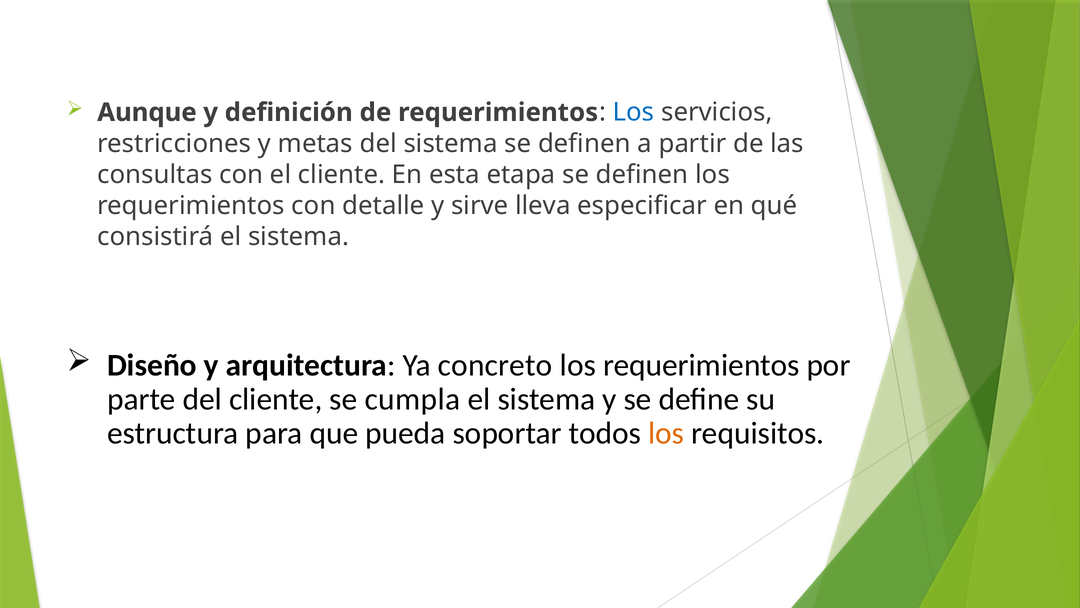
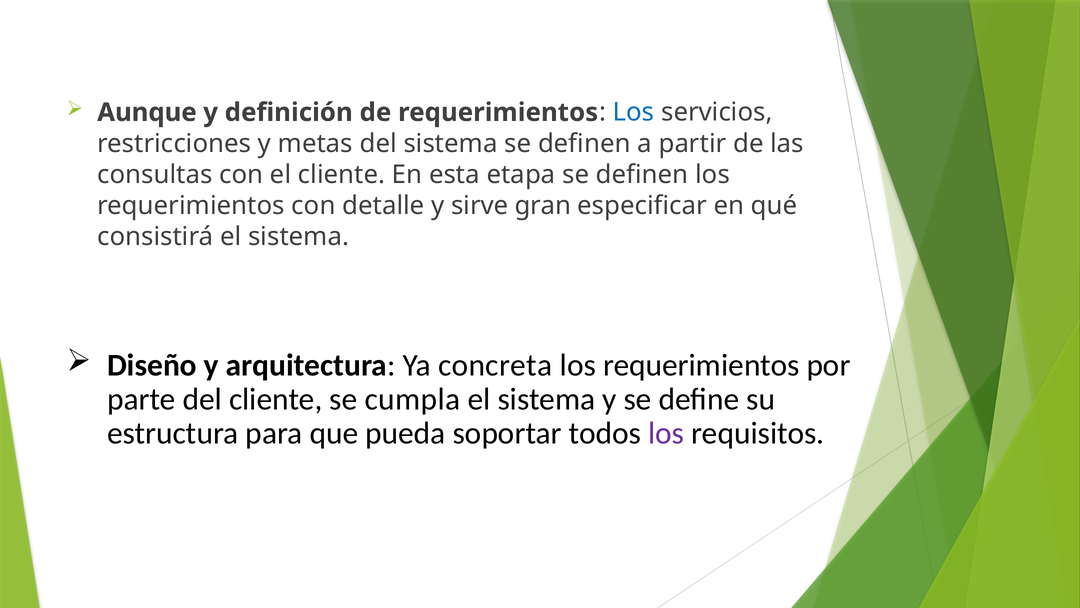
lleva: lleva -> gran
concreto: concreto -> concreta
los at (666, 433) colour: orange -> purple
